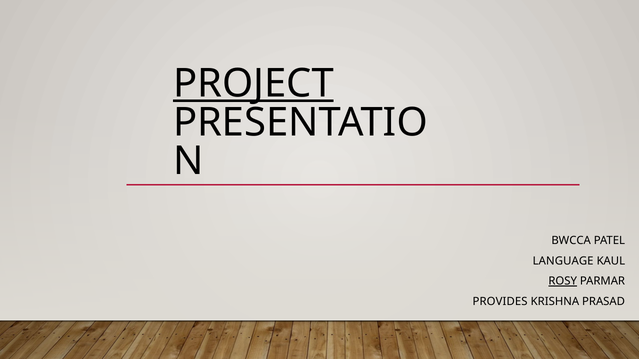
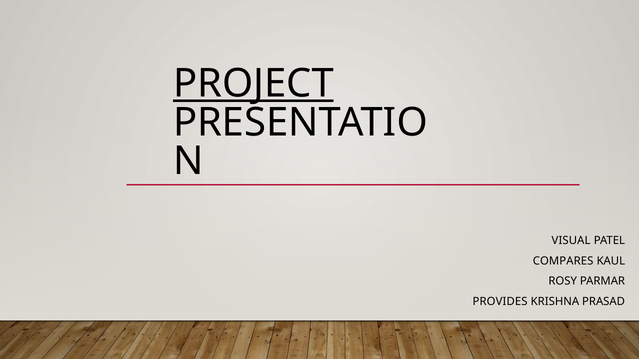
BWCCA: BWCCA -> VISUAL
LANGUAGE: LANGUAGE -> COMPARES
ROSY underline: present -> none
